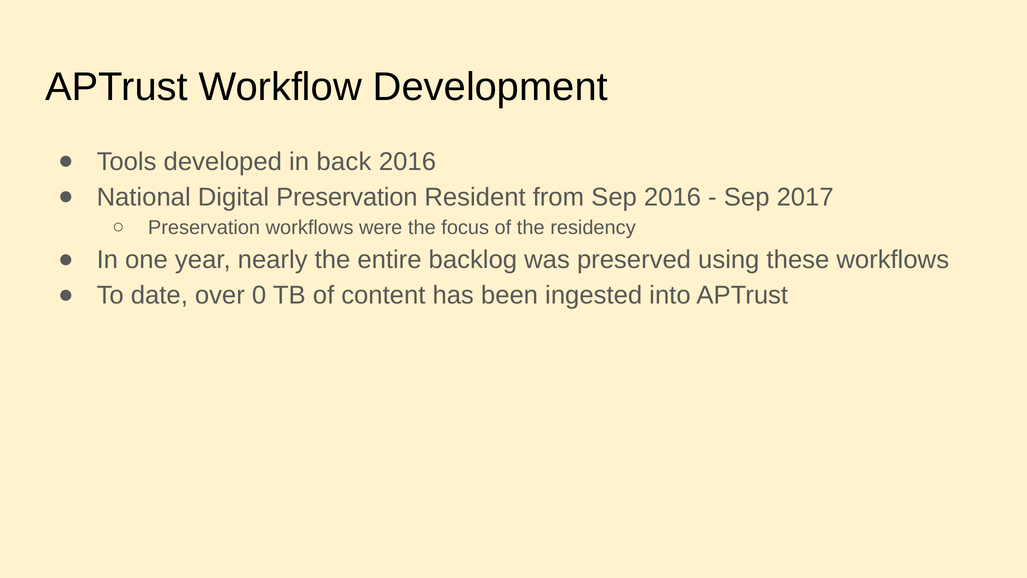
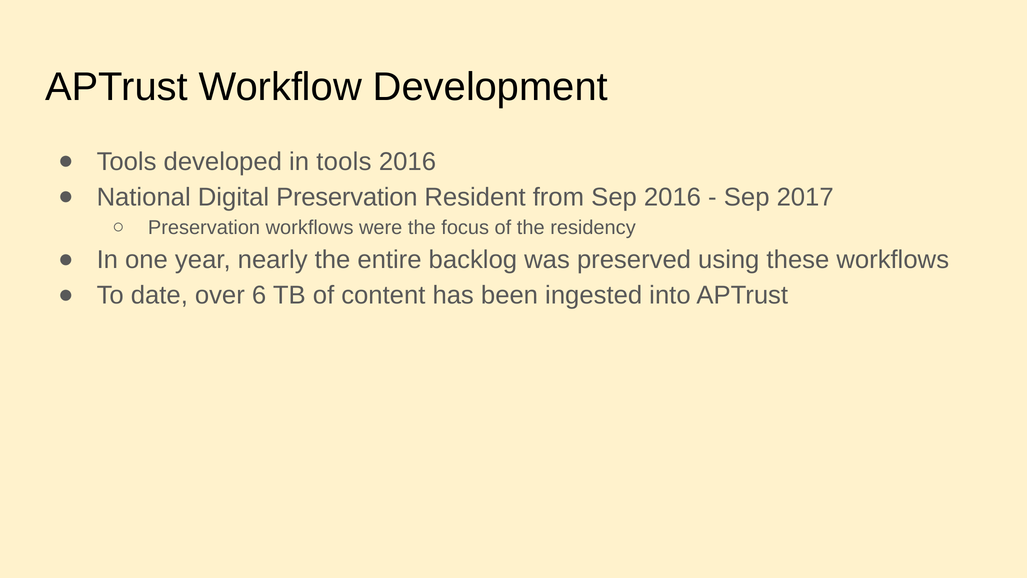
in back: back -> tools
0: 0 -> 6
